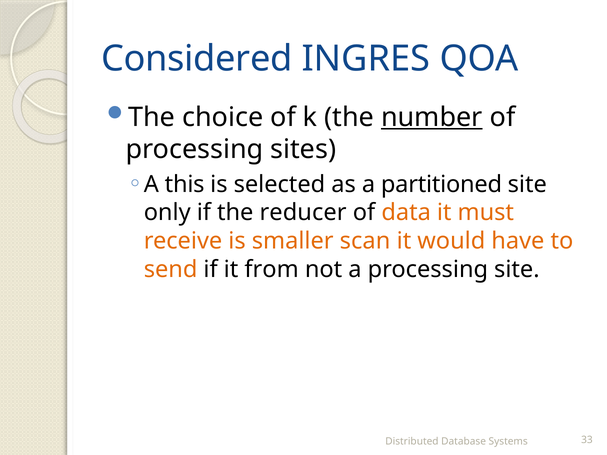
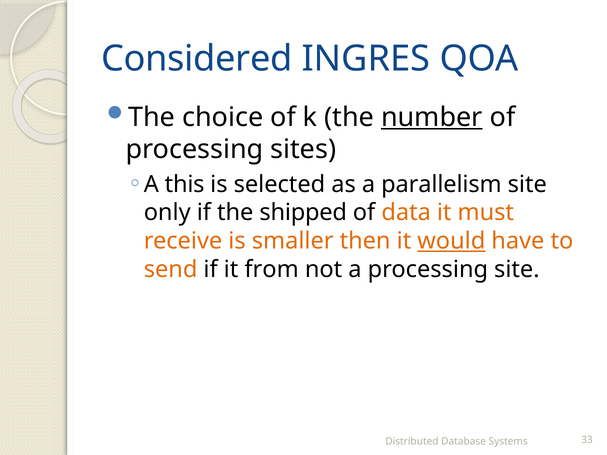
partitioned: partitioned -> parallelism
reducer: reducer -> shipped
scan: scan -> then
would underline: none -> present
